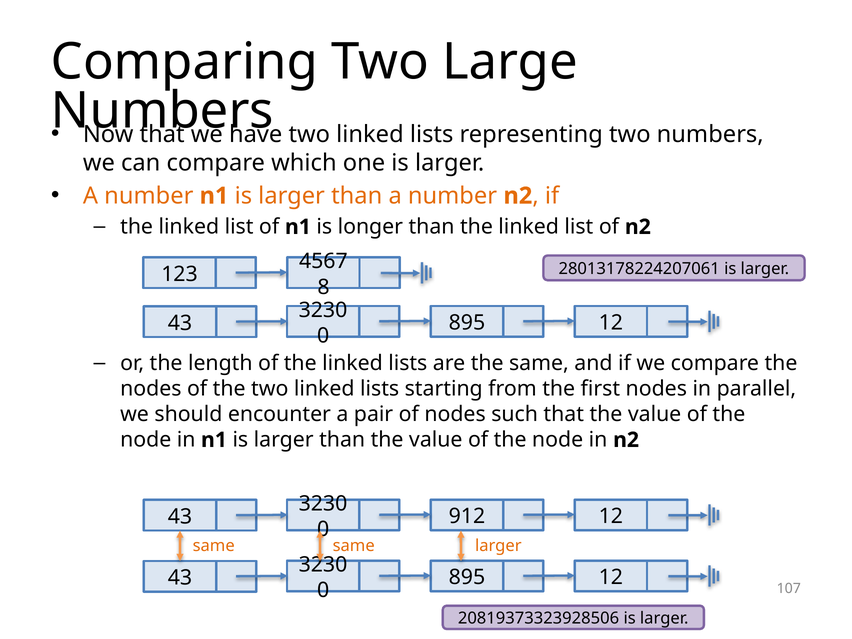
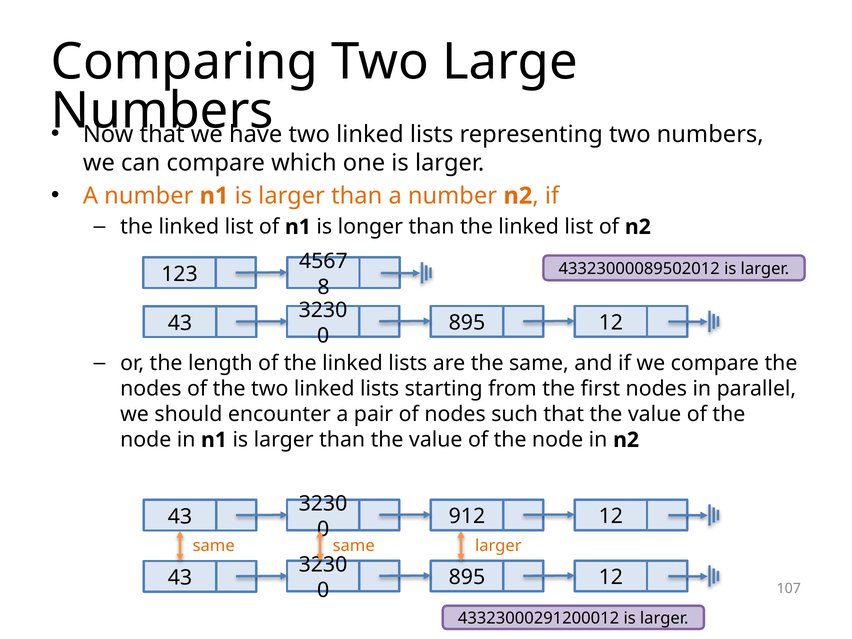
28013178224207061: 28013178224207061 -> 43323000089502012
20819373323928506: 20819373323928506 -> 43323000291200012
